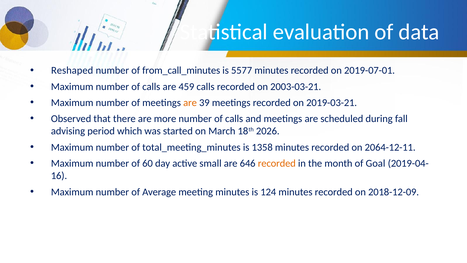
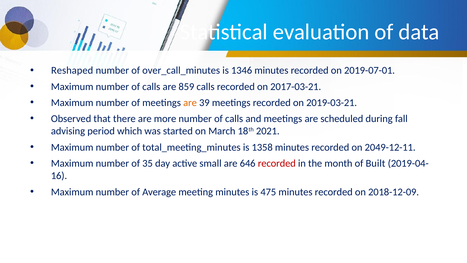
from_call_minutes: from_call_minutes -> over_call_minutes
5577: 5577 -> 1346
459: 459 -> 859
2003-03-21: 2003-03-21 -> 2017-03-21
2026: 2026 -> 2021
2064-12-11: 2064-12-11 -> 2049-12-11
60: 60 -> 35
recorded at (277, 163) colour: orange -> red
Goal: Goal -> Built
124: 124 -> 475
